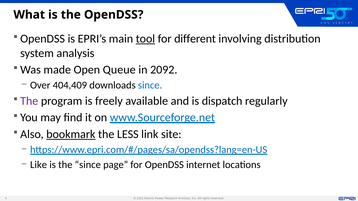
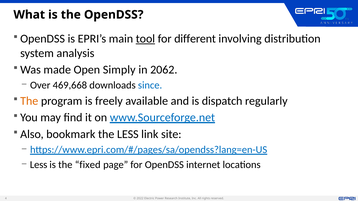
Queue: Queue -> Simply
2092: 2092 -> 2062
404,409: 404,409 -> 469,668
The at (29, 101) colour: purple -> orange
bookmark underline: present -> none
Like at (39, 165): Like -> Less
the since: since -> fixed
